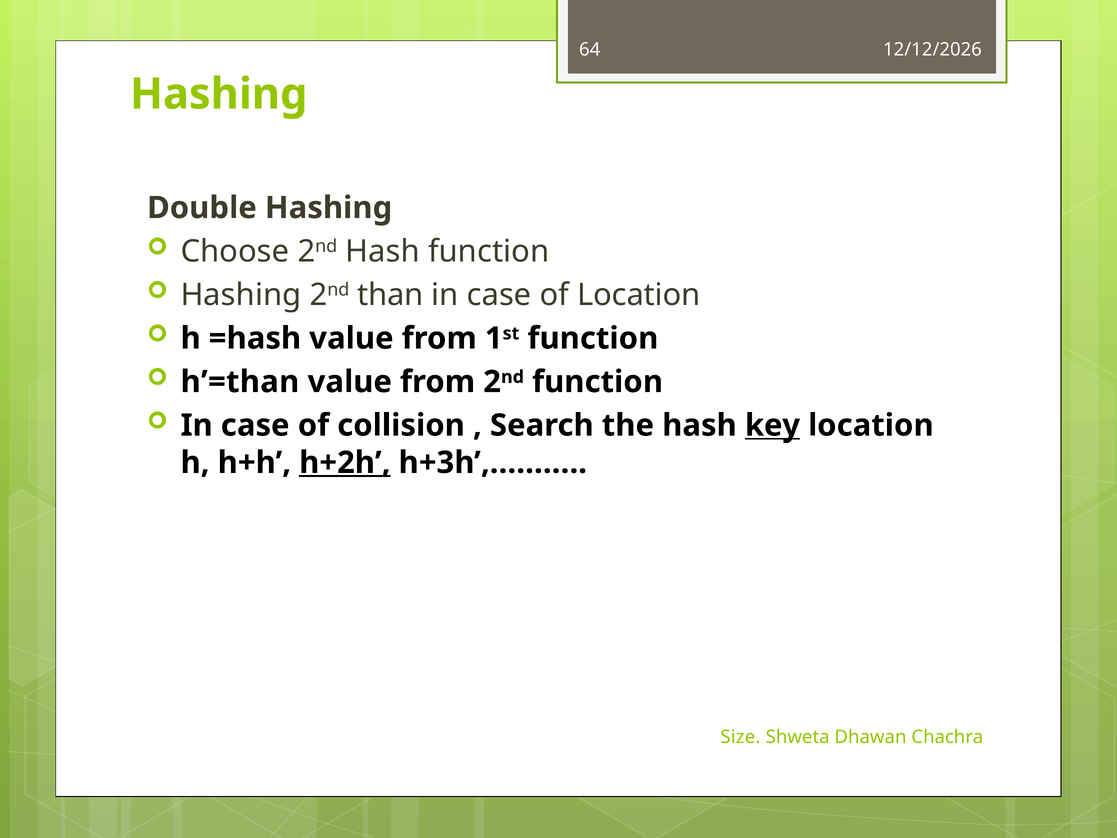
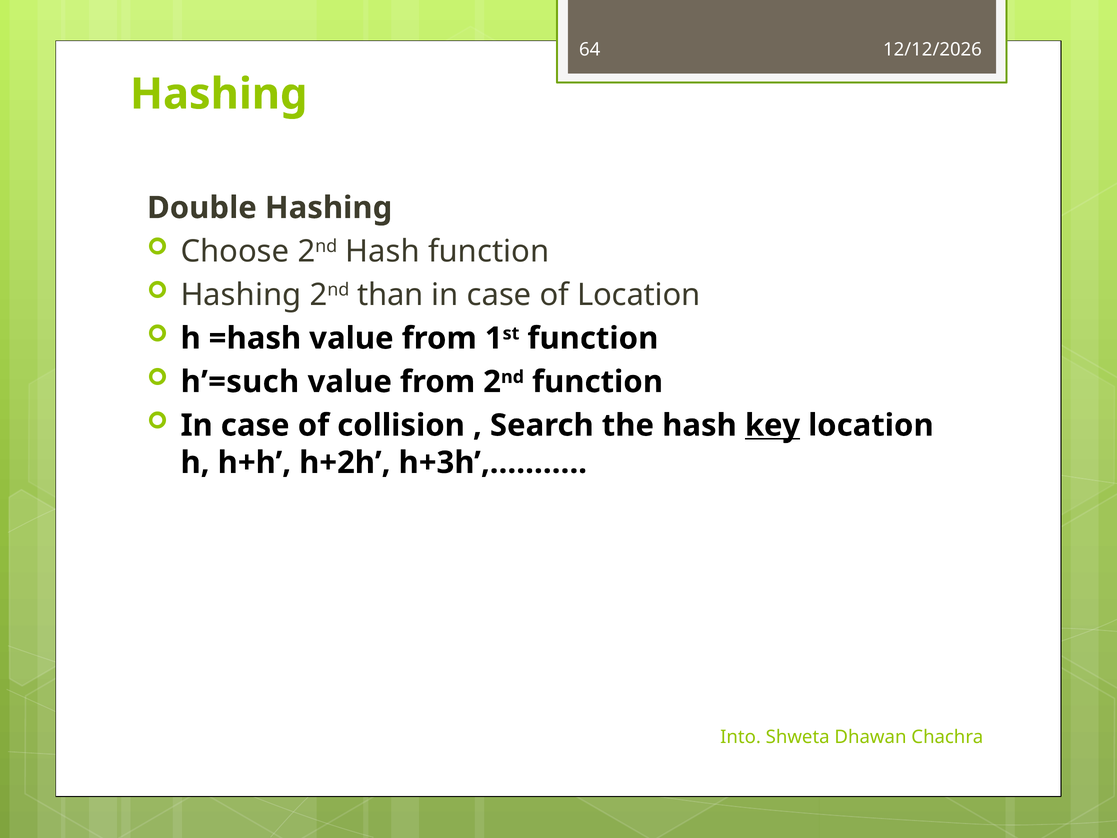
h’=than: h’=than -> h’=such
h+2h underline: present -> none
Size: Size -> Into
